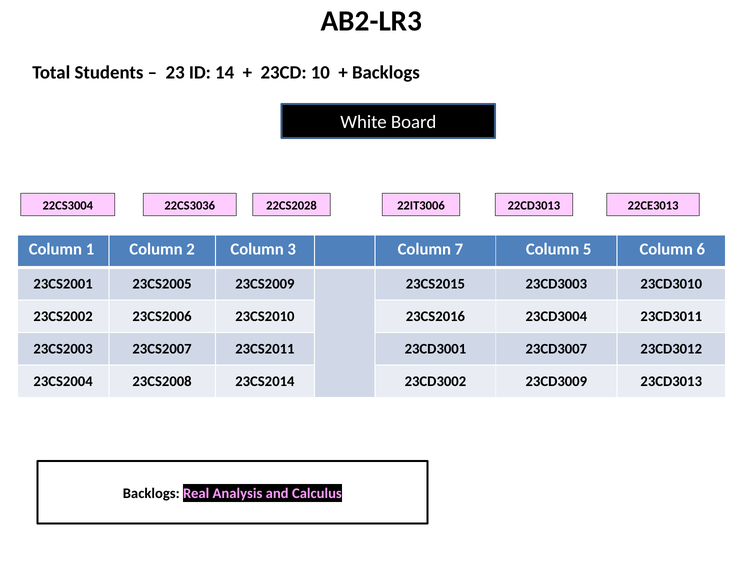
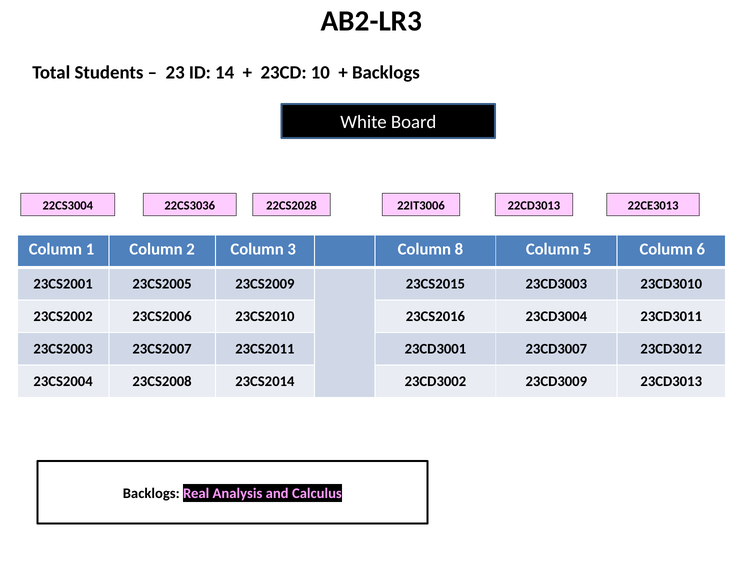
7: 7 -> 8
